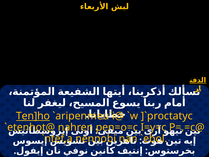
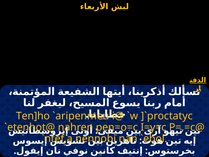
Ten]ho underline: present -> none
